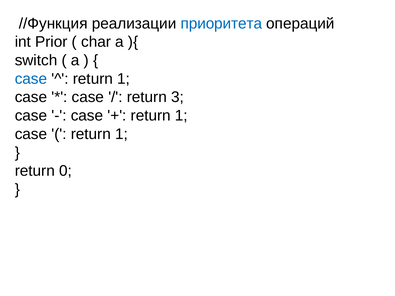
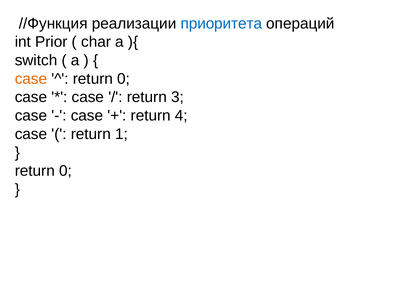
case at (31, 79) colour: blue -> orange
1 at (124, 79): 1 -> 0
1 at (181, 116): 1 -> 4
